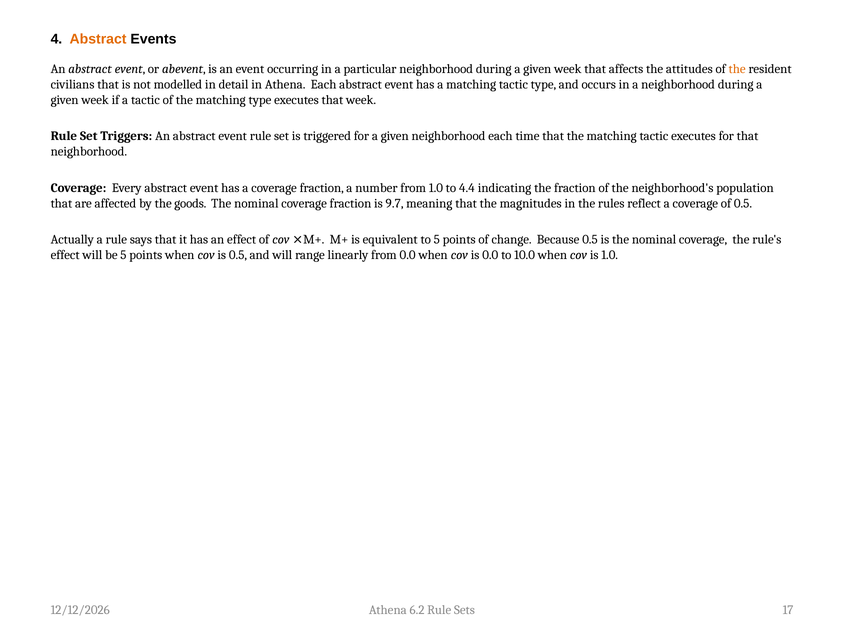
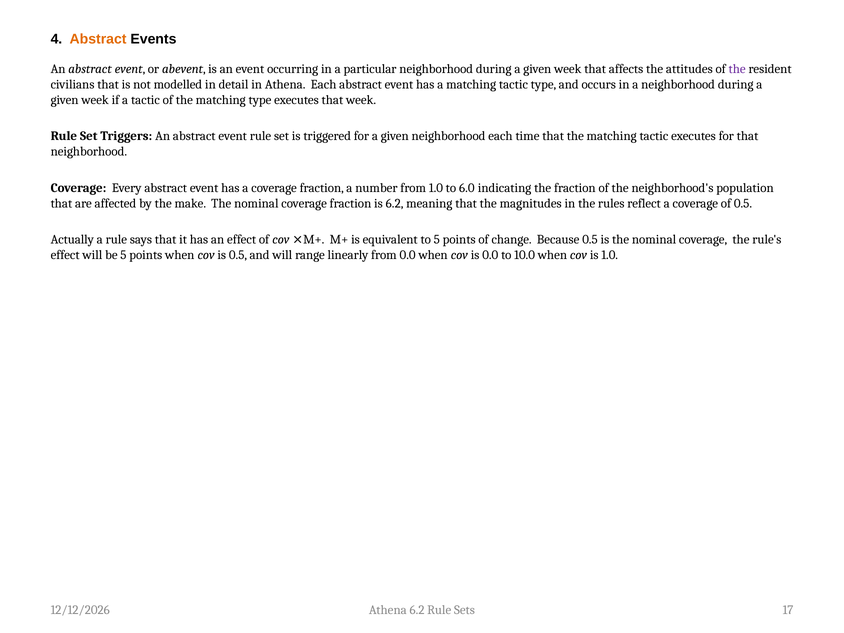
the at (737, 69) colour: orange -> purple
4.4: 4.4 -> 6.0
goods: goods -> make
is 9.7: 9.7 -> 6.2
